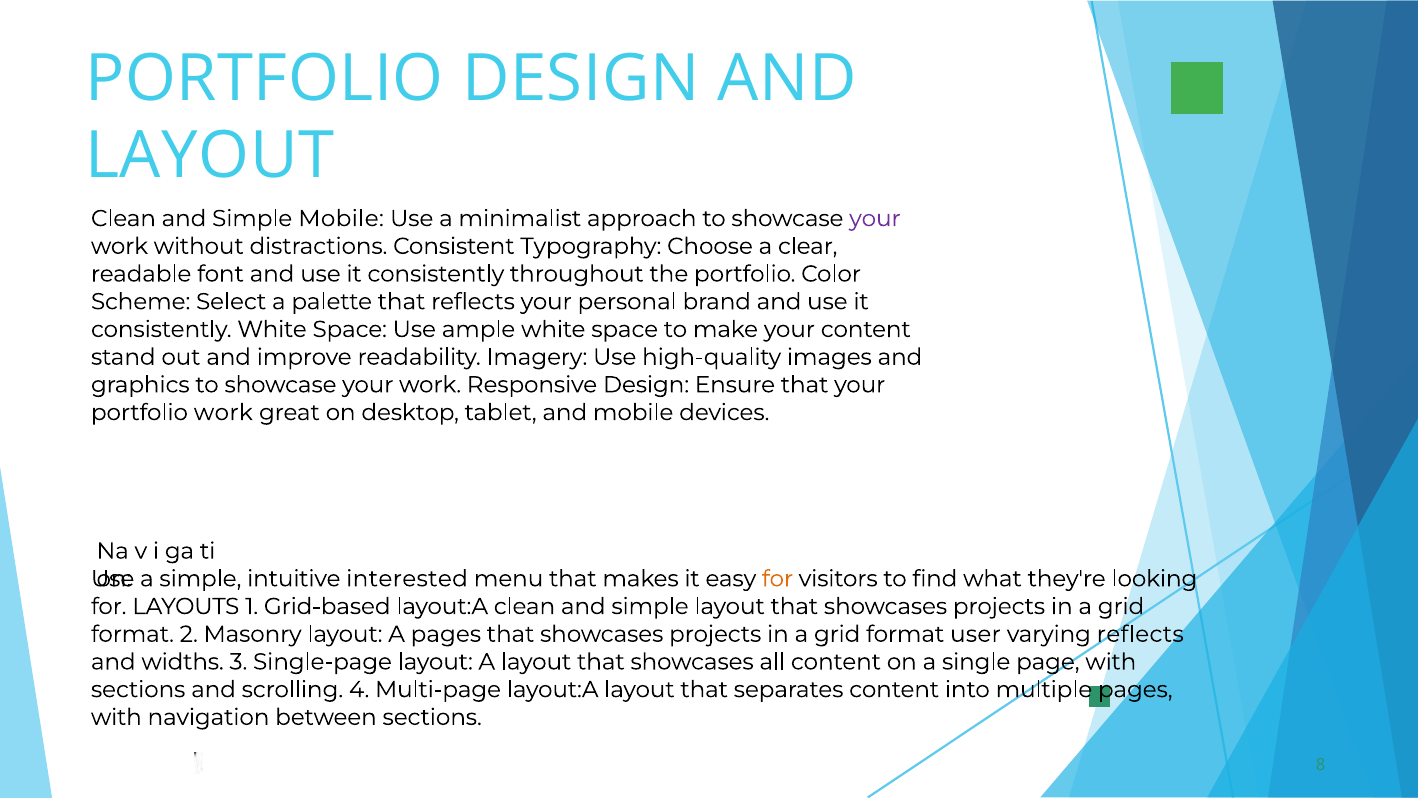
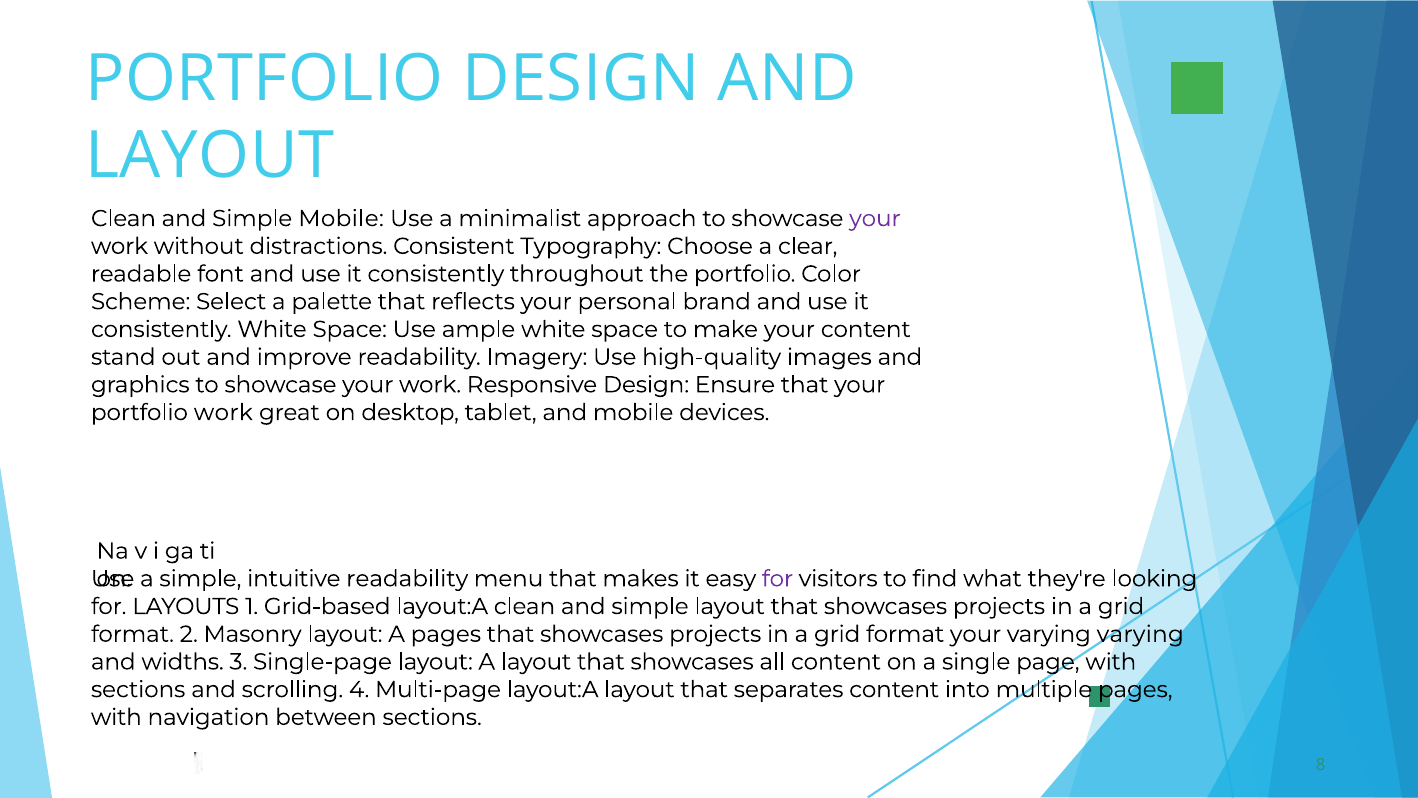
intuitive interested: interested -> readability
for at (778, 579) colour: orange -> purple
format user: user -> your
varying reflects: reflects -> varying
